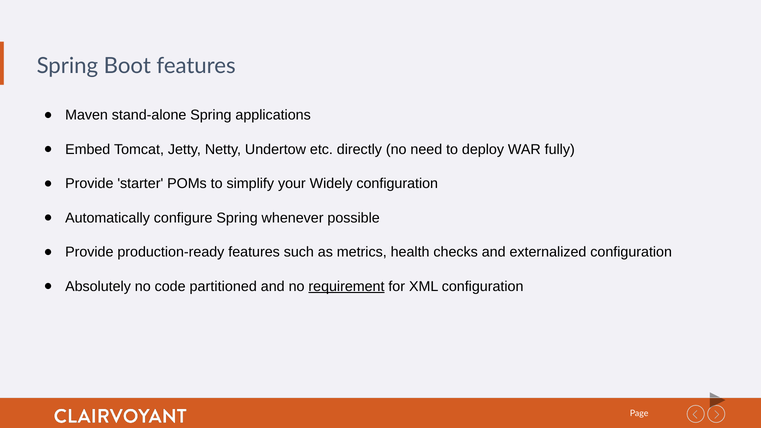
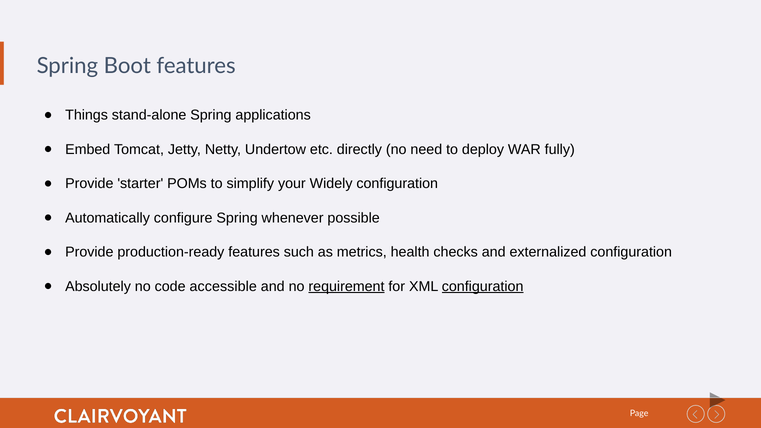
Maven: Maven -> Things
partitioned: partitioned -> accessible
configuration at (483, 287) underline: none -> present
